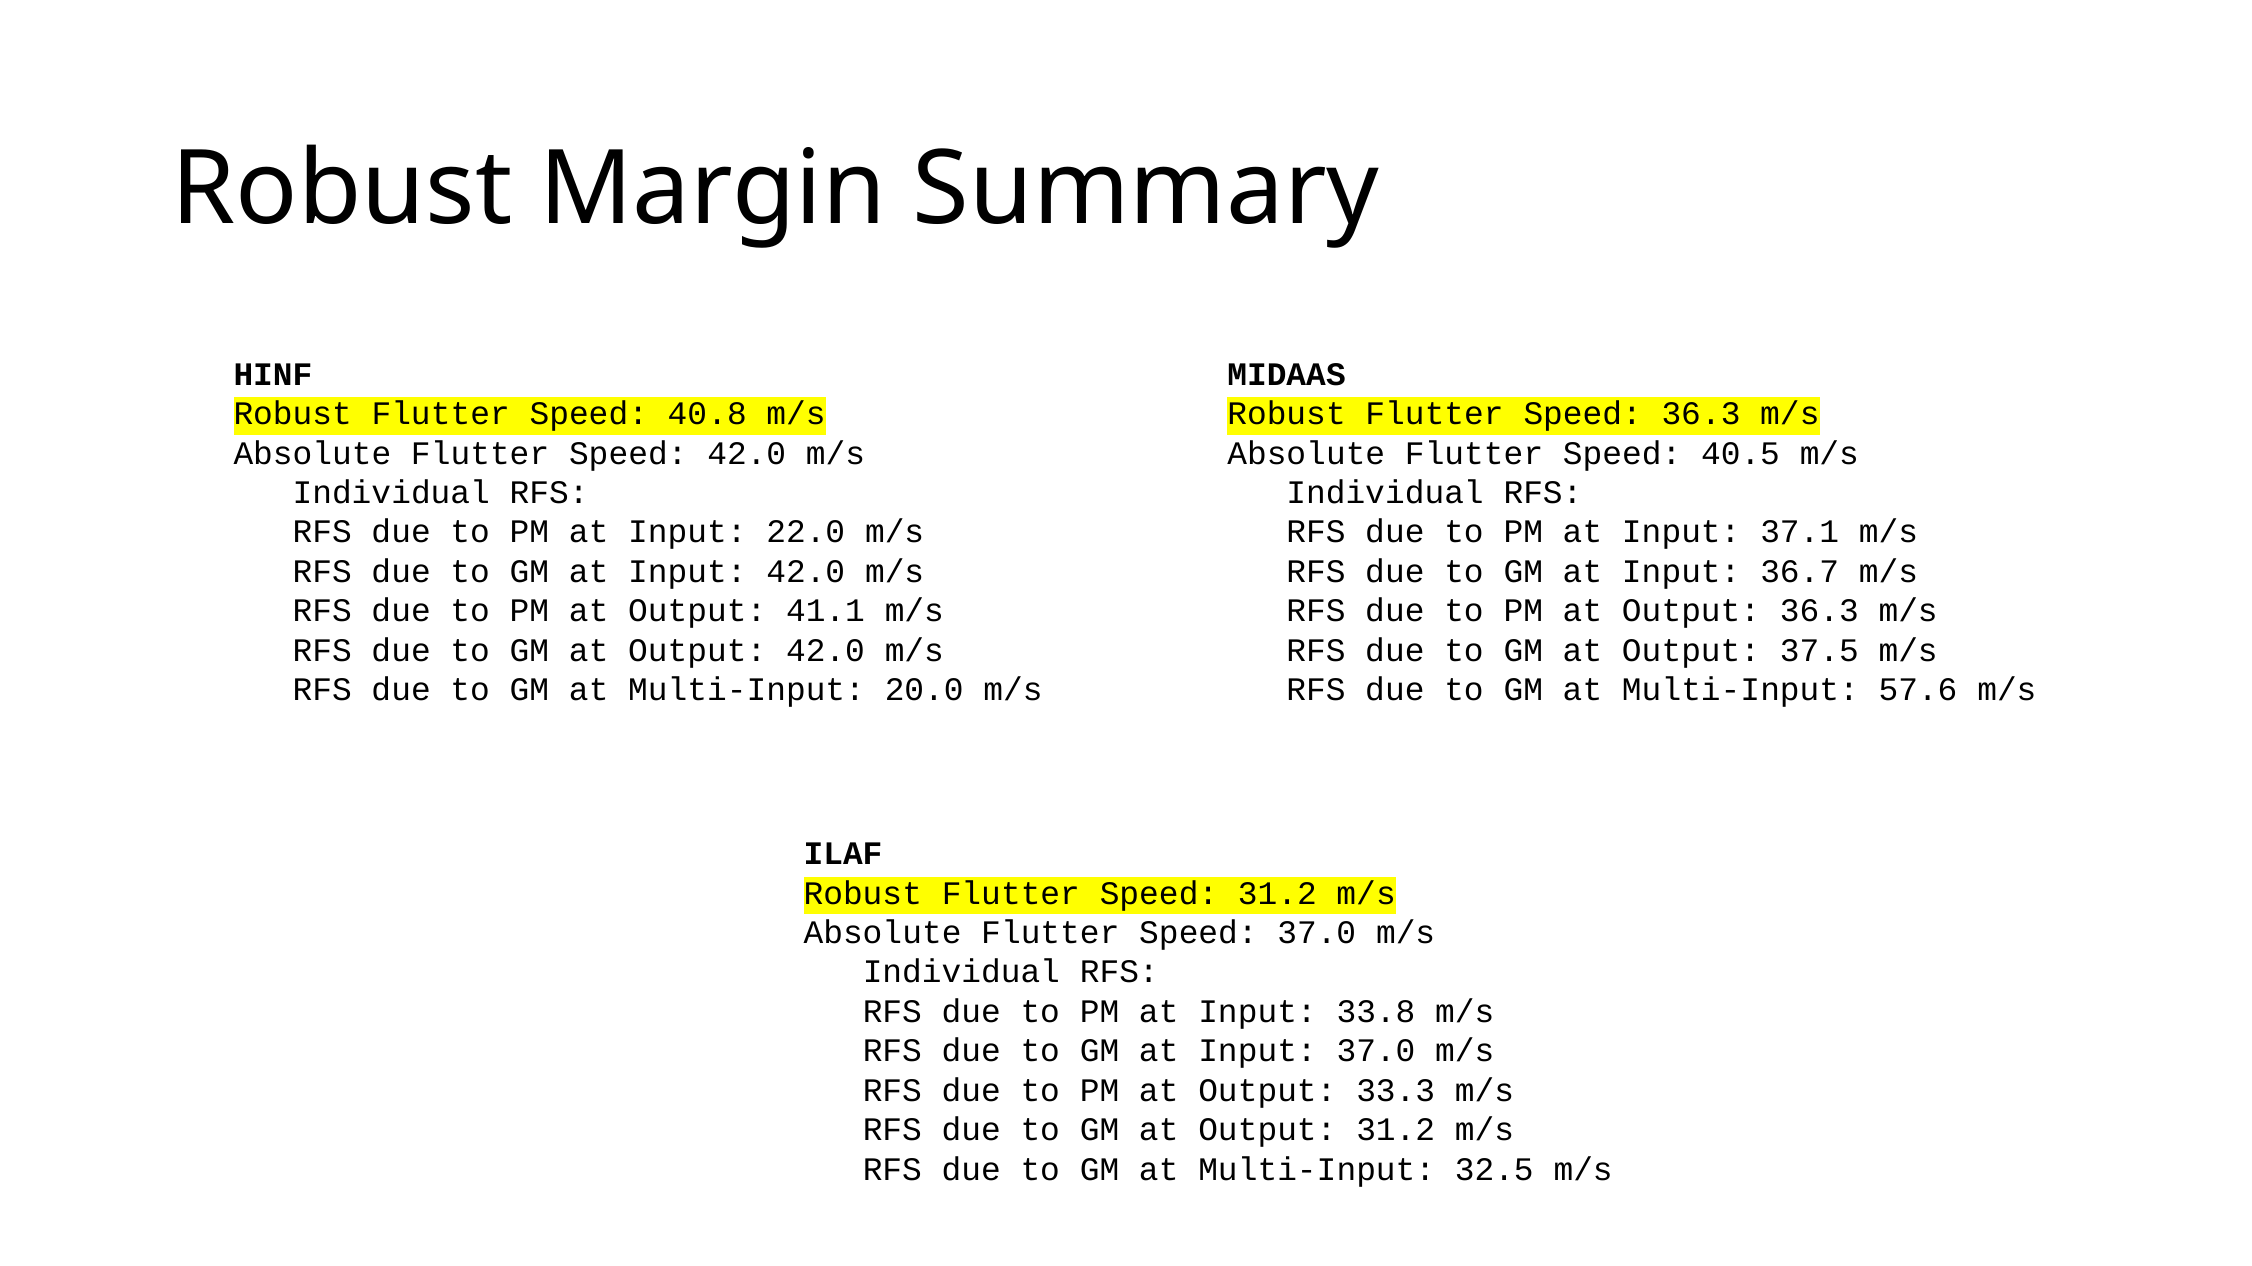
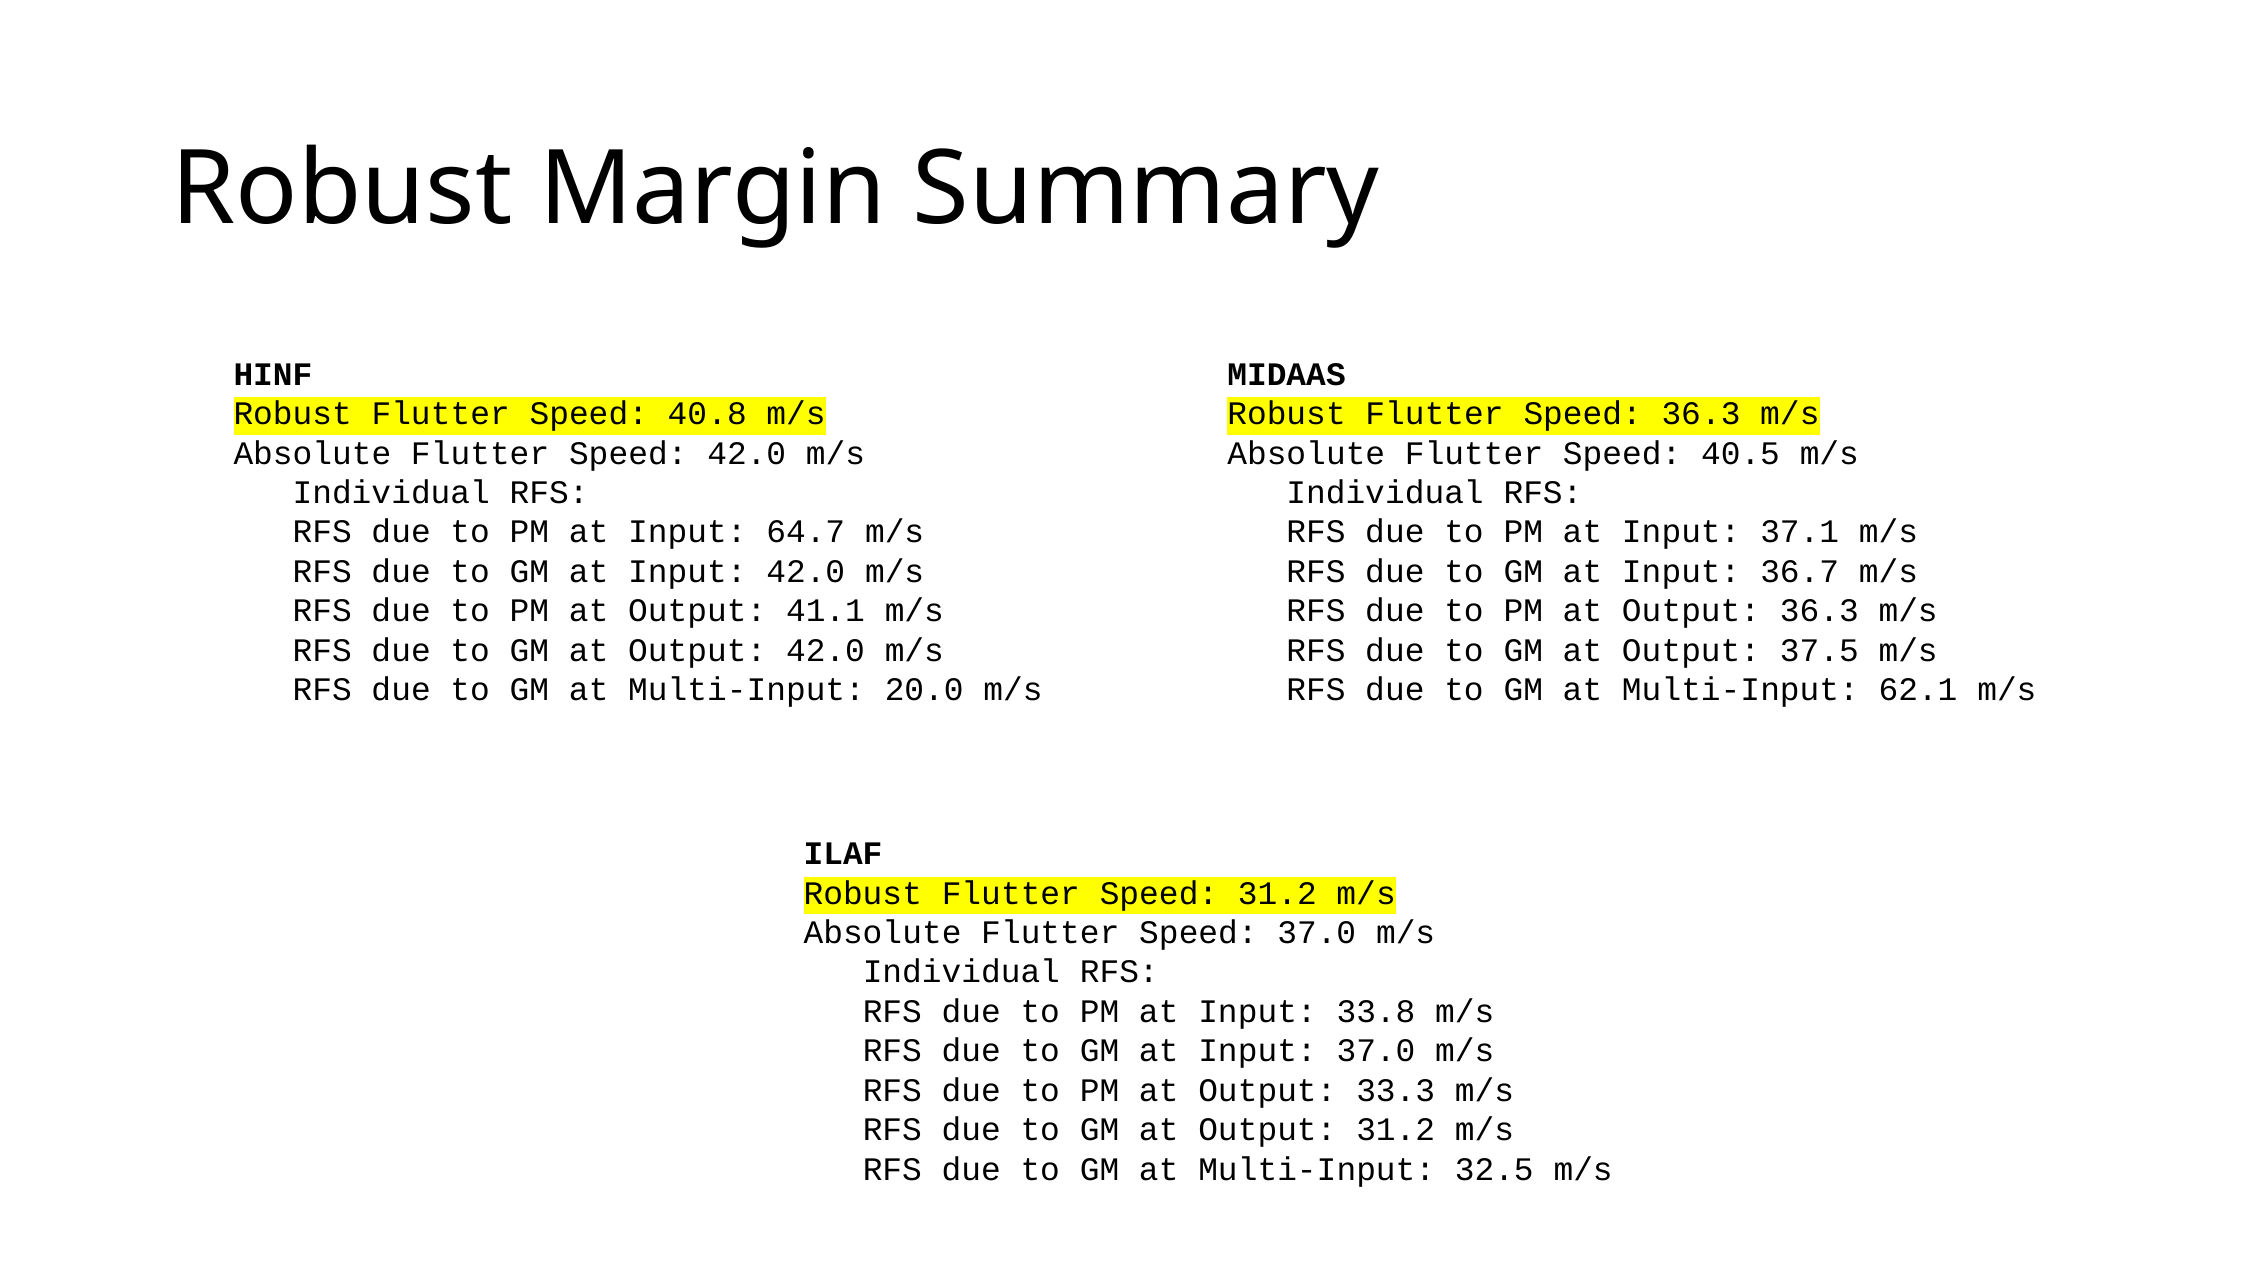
22.0: 22.0 -> 64.7
57.6: 57.6 -> 62.1
